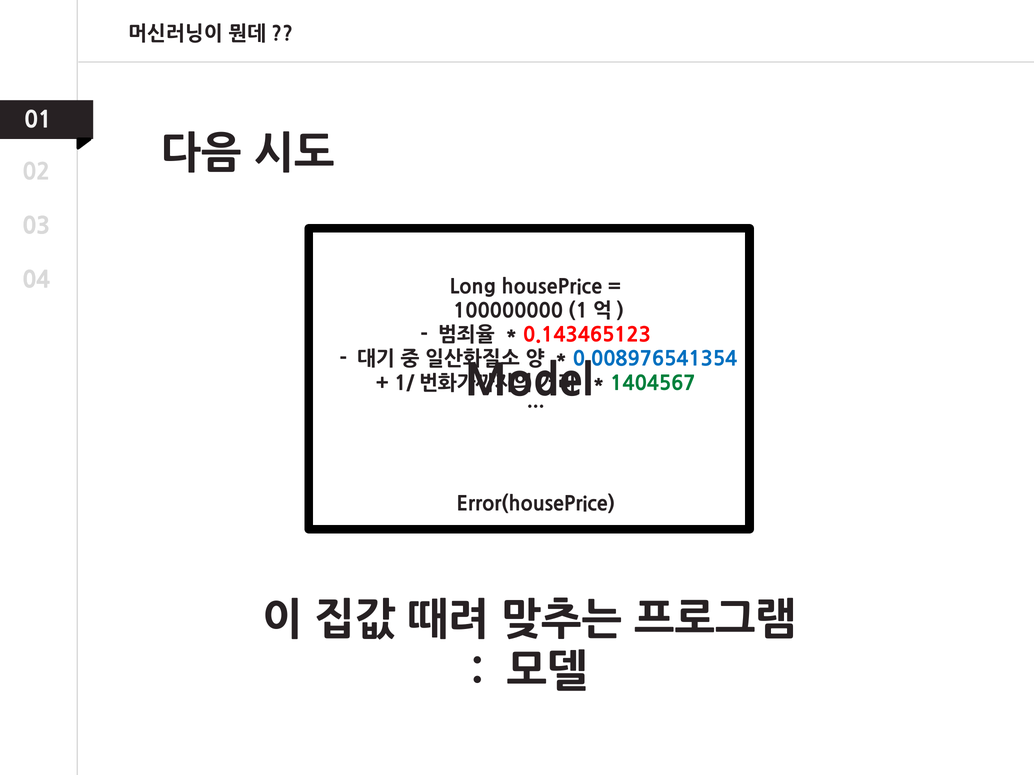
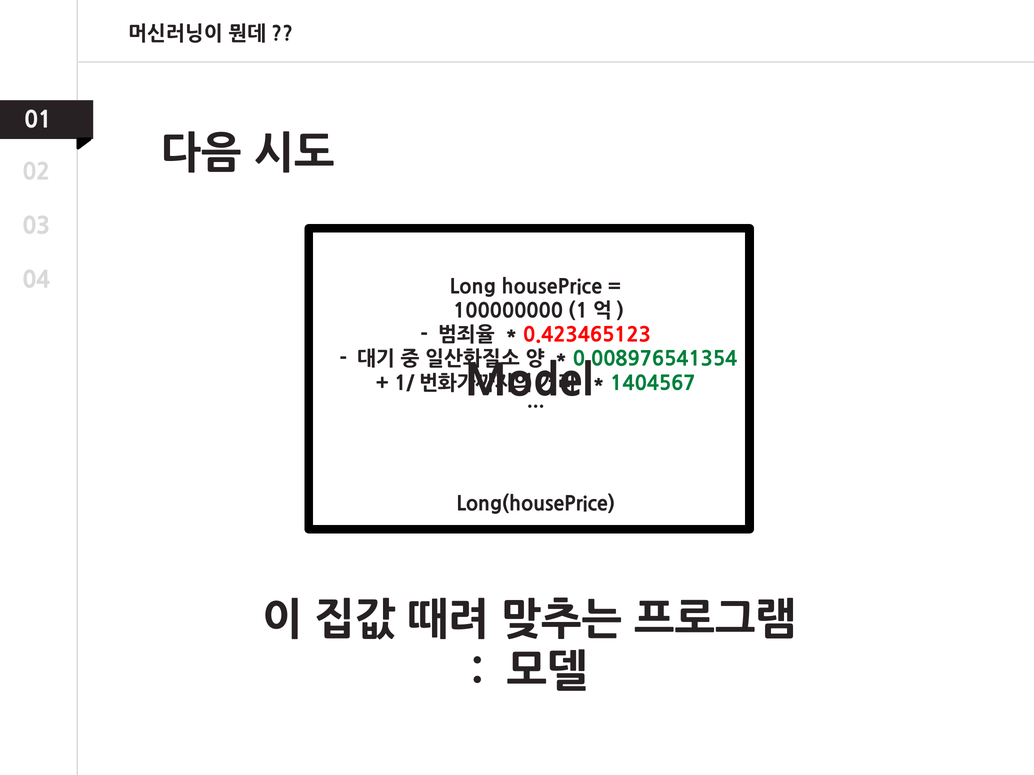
0.143465123: 0.143465123 -> 0.423465123
0.008976541354 colour: blue -> green
Error(housePrice: Error(housePrice -> Long(housePrice
